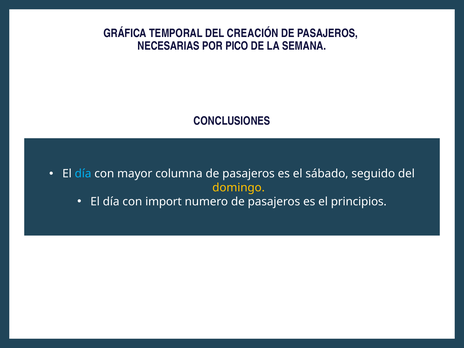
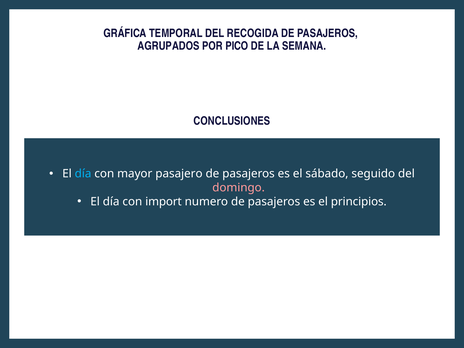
CREACIÓN: CREACIÓN -> RECOGIDA
NECESARIAS: NECESARIAS -> AGRUPADOS
columna: columna -> pasajero
domingo colour: yellow -> pink
